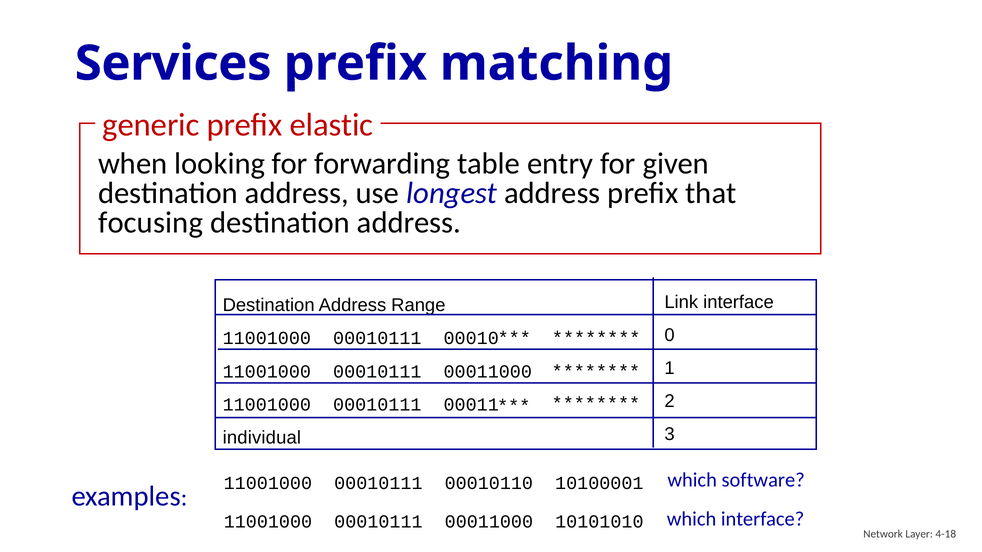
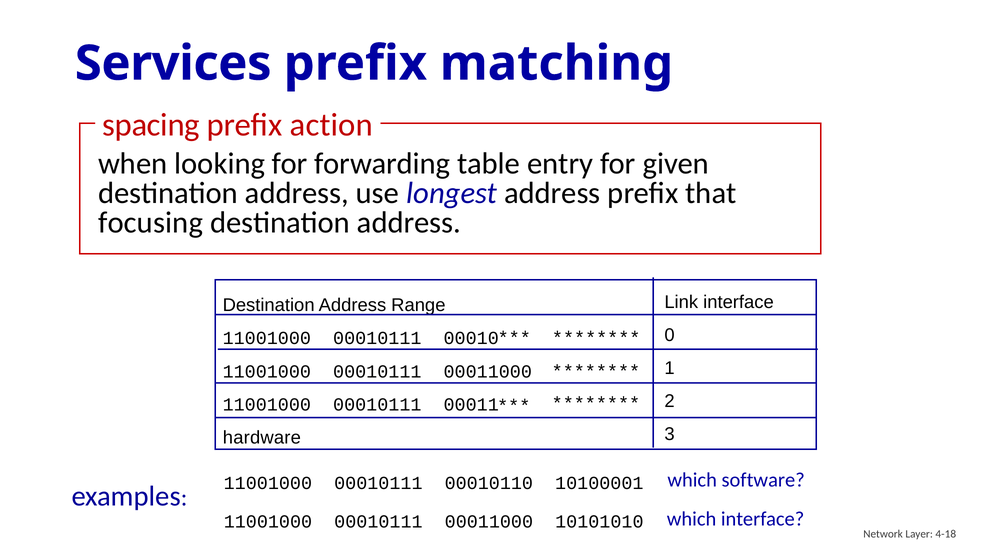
generic: generic -> spacing
elastic: elastic -> action
individual: individual -> hardware
